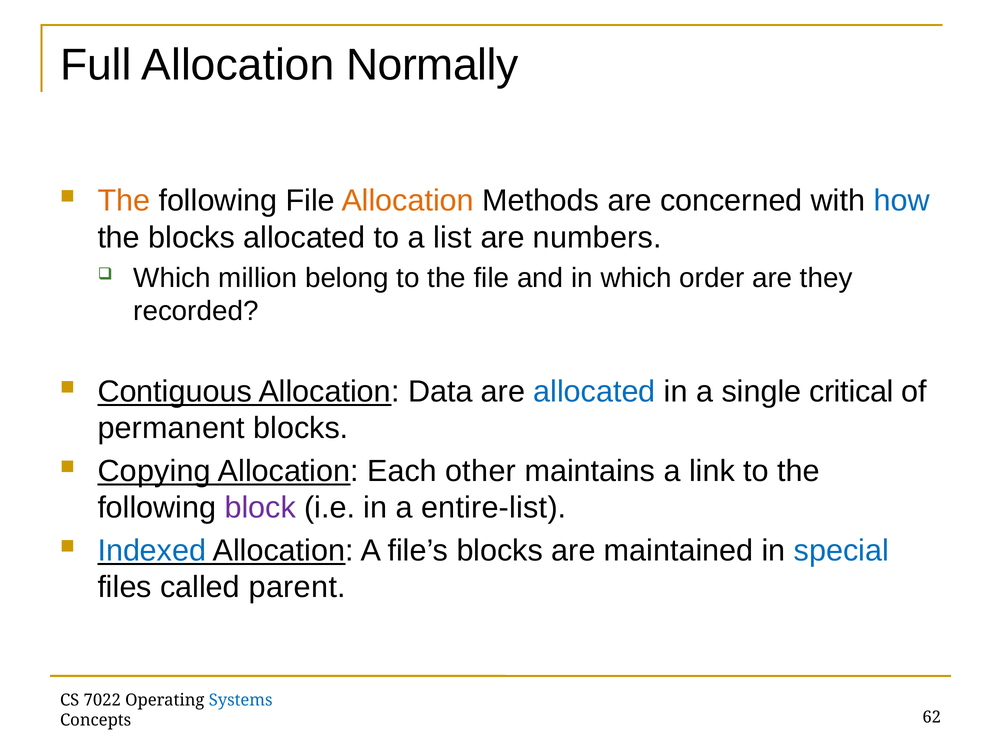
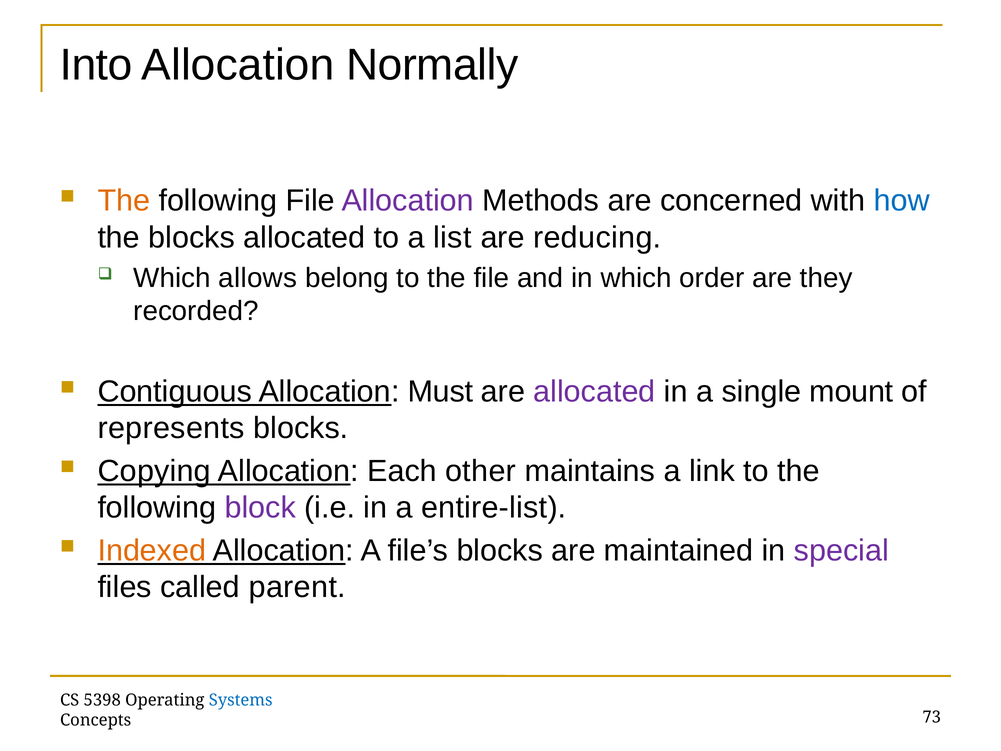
Full: Full -> Into
Allocation at (408, 201) colour: orange -> purple
numbers: numbers -> reducing
million: million -> allows
Data: Data -> Must
allocated at (594, 391) colour: blue -> purple
critical: critical -> mount
permanent: permanent -> represents
Indexed colour: blue -> orange
special colour: blue -> purple
7022: 7022 -> 5398
62: 62 -> 73
